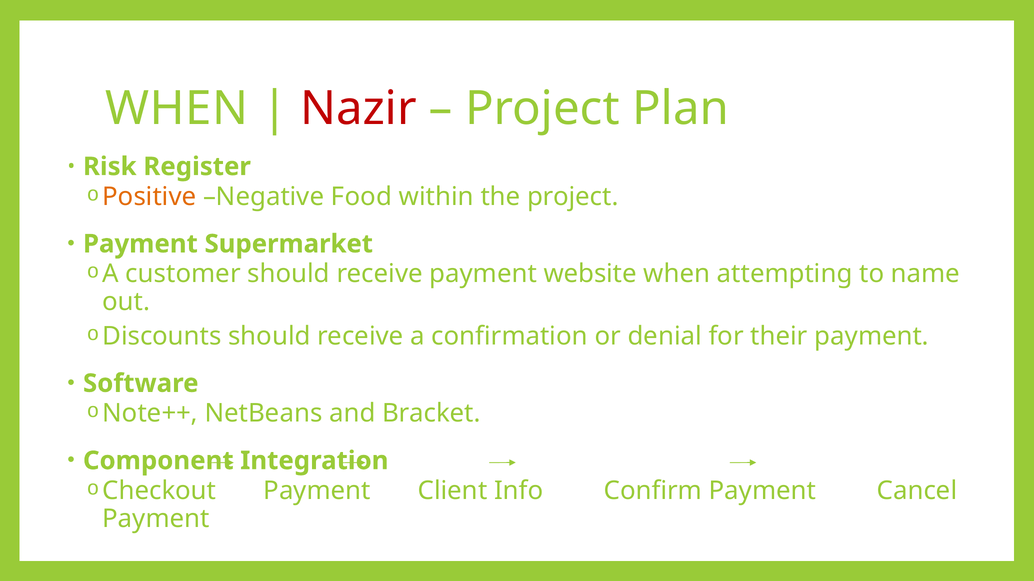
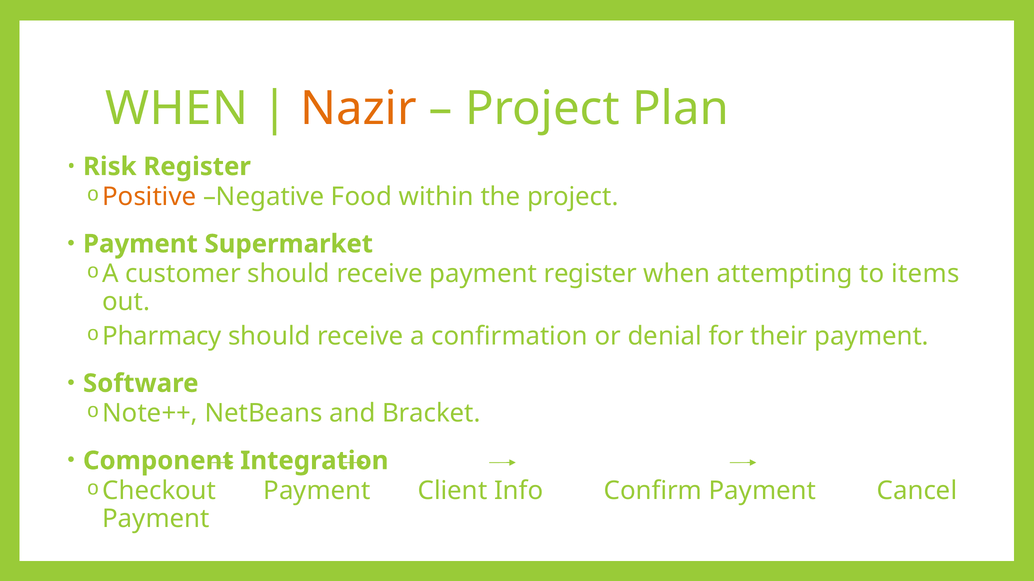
Nazir colour: red -> orange
payment website: website -> register
name: name -> items
Discounts: Discounts -> Pharmacy
